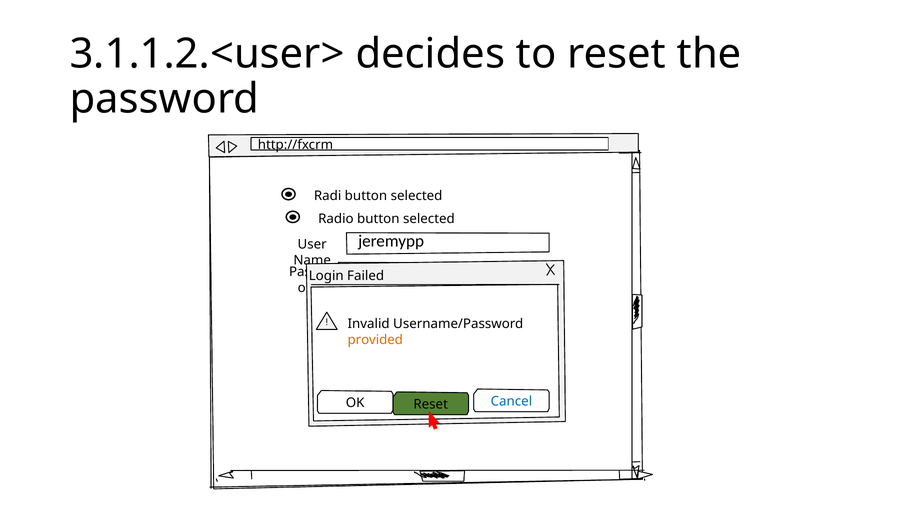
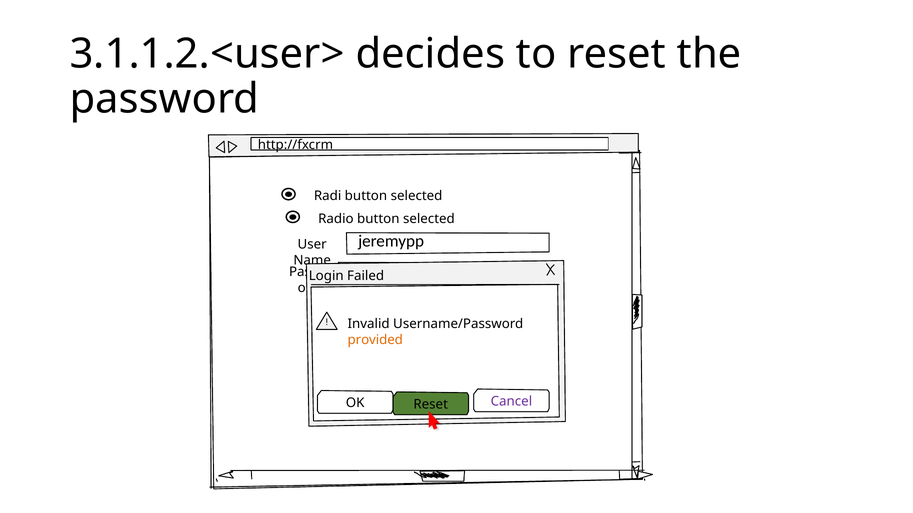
Cancel at (511, 402) colour: blue -> purple
